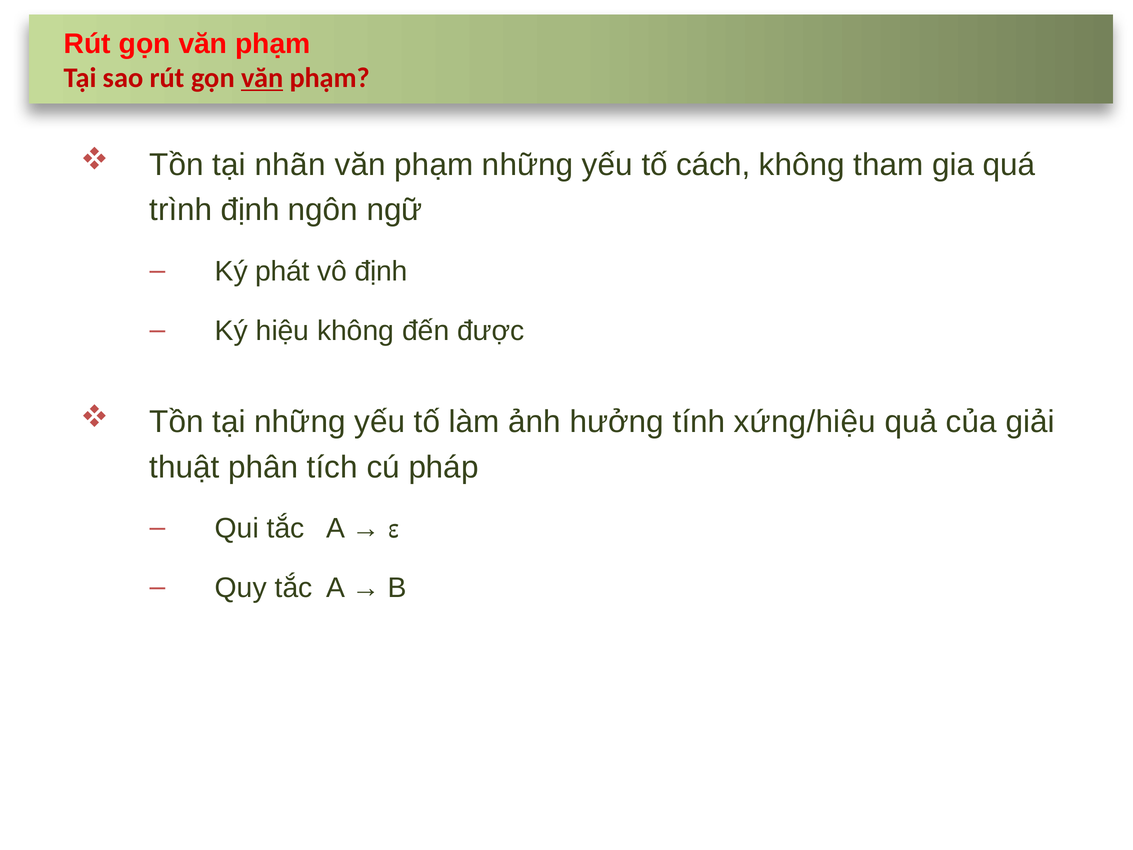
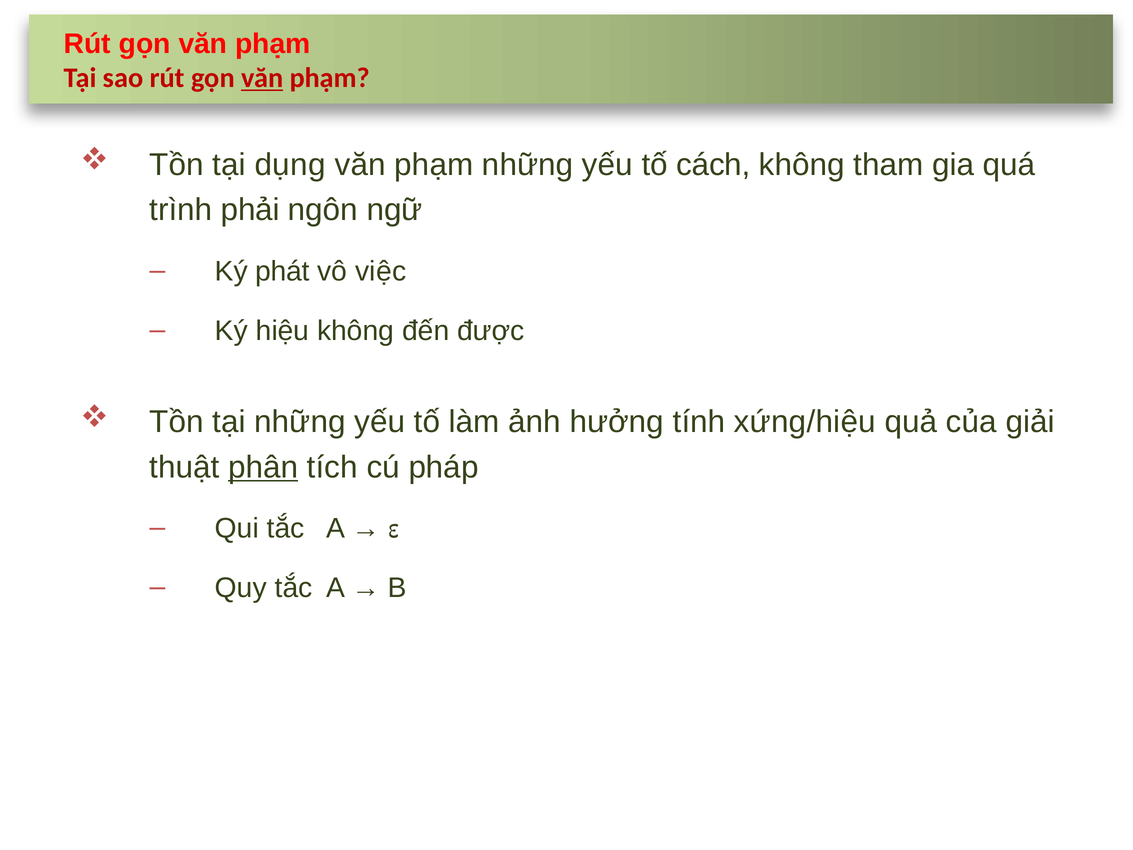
nhãn: nhãn -> dụng
trình định: định -> phải
vô định: định -> việc
phân underline: none -> present
